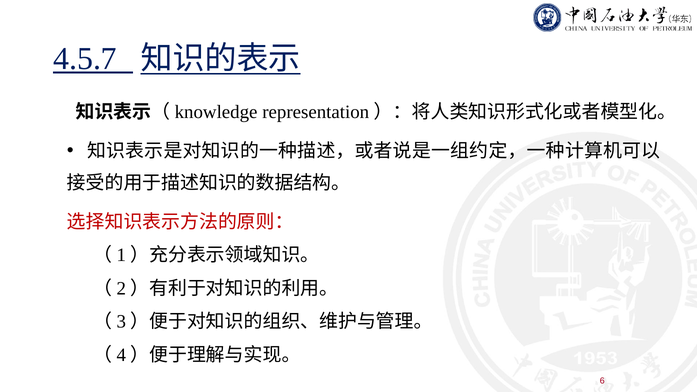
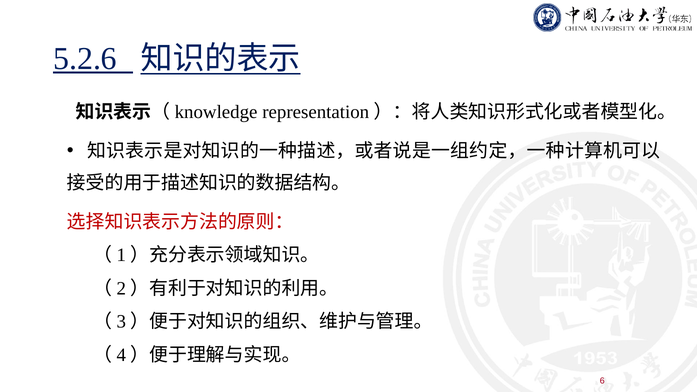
4.5.7: 4.5.7 -> 5.2.6
